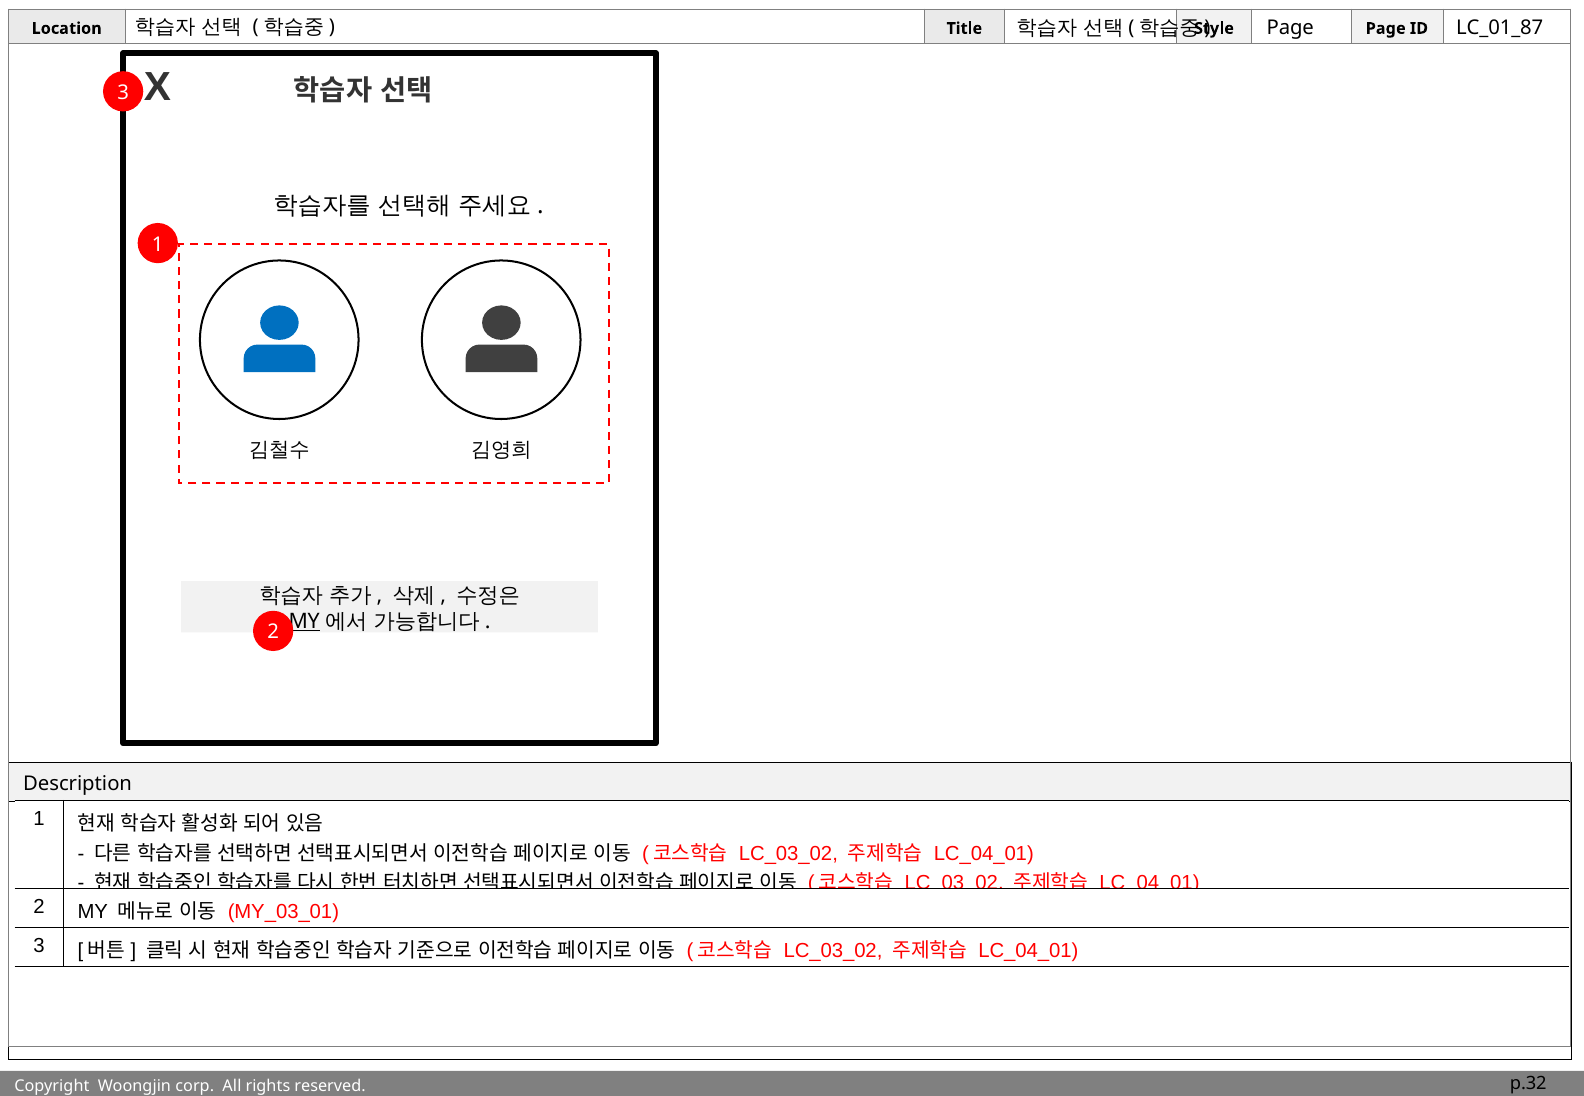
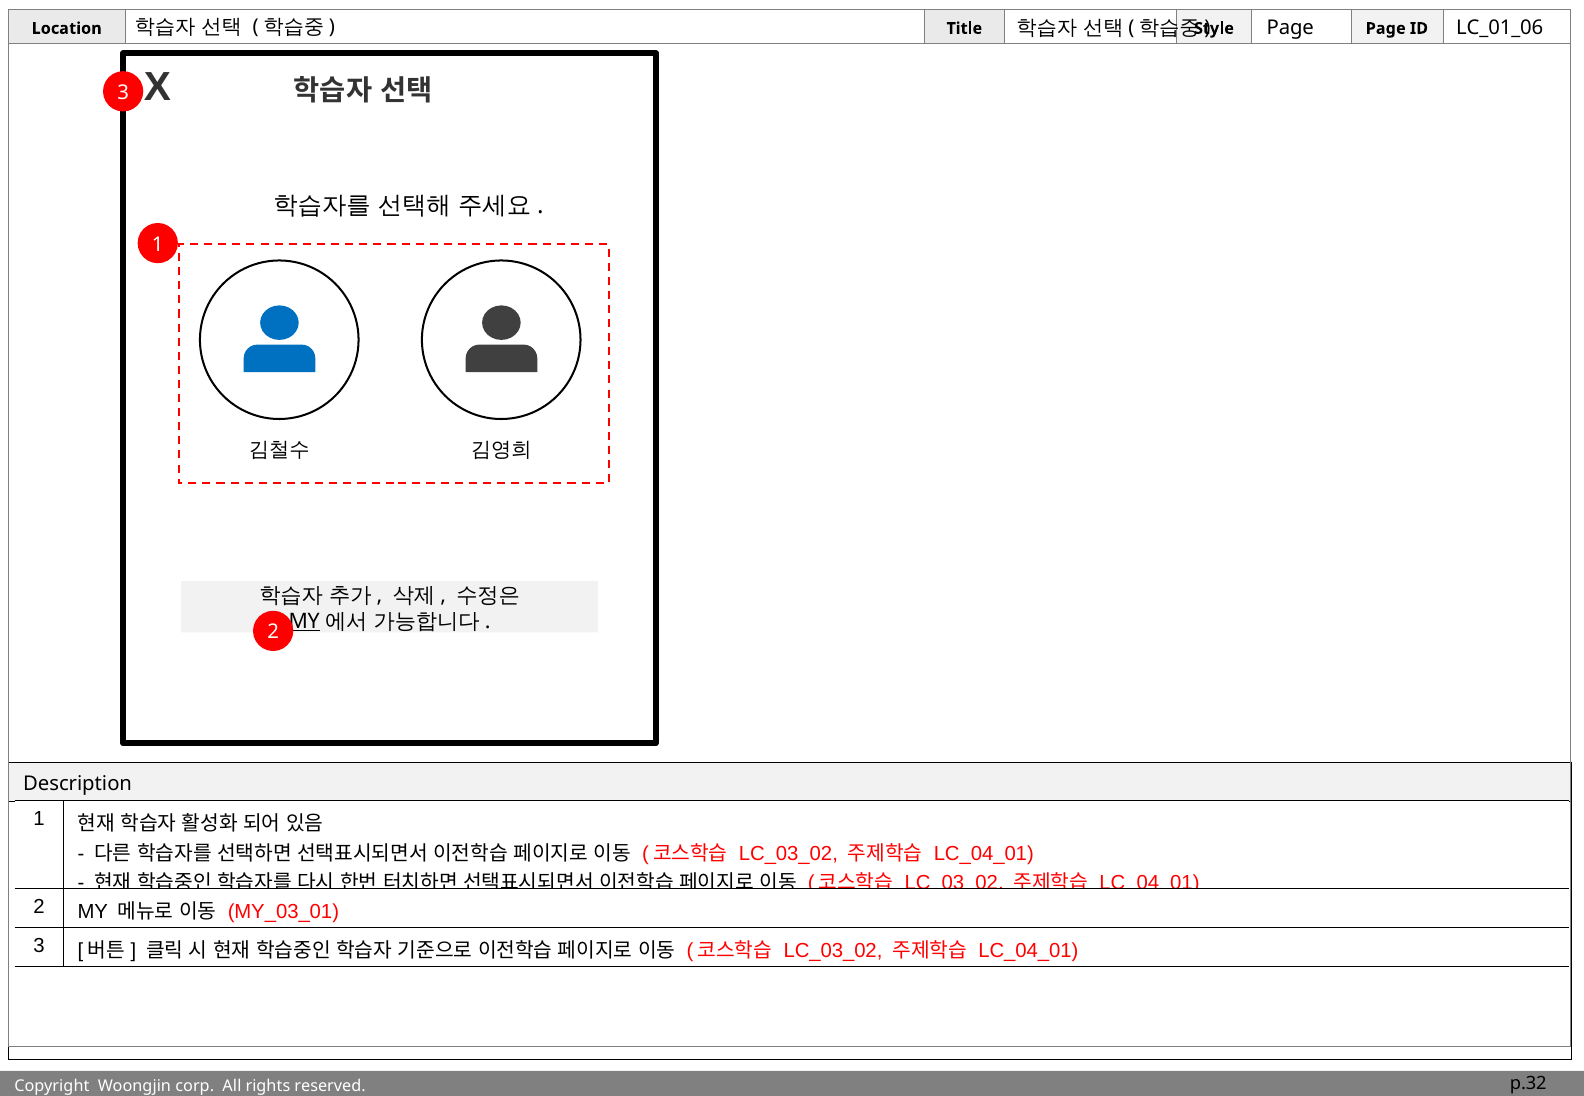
LC_01_87: LC_01_87 -> LC_01_06
